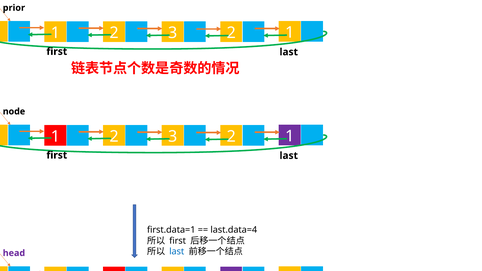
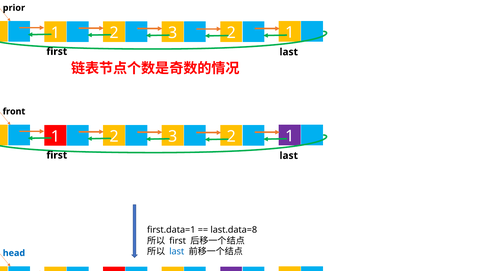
node: node -> front
last.data=4: last.data=4 -> last.data=8
head colour: purple -> blue
